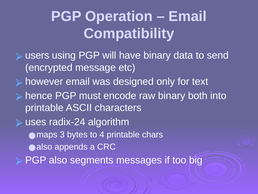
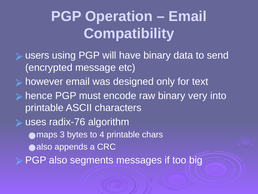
both: both -> very
radix-24: radix-24 -> radix-76
